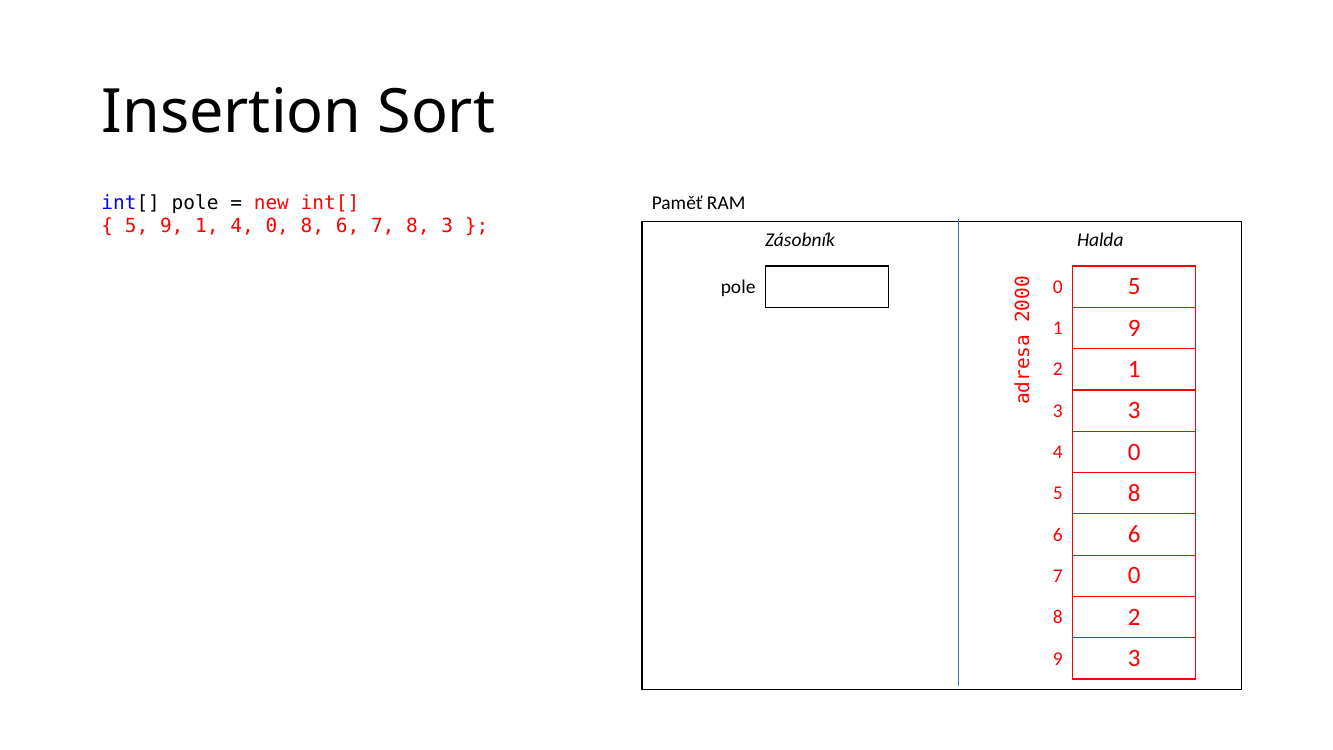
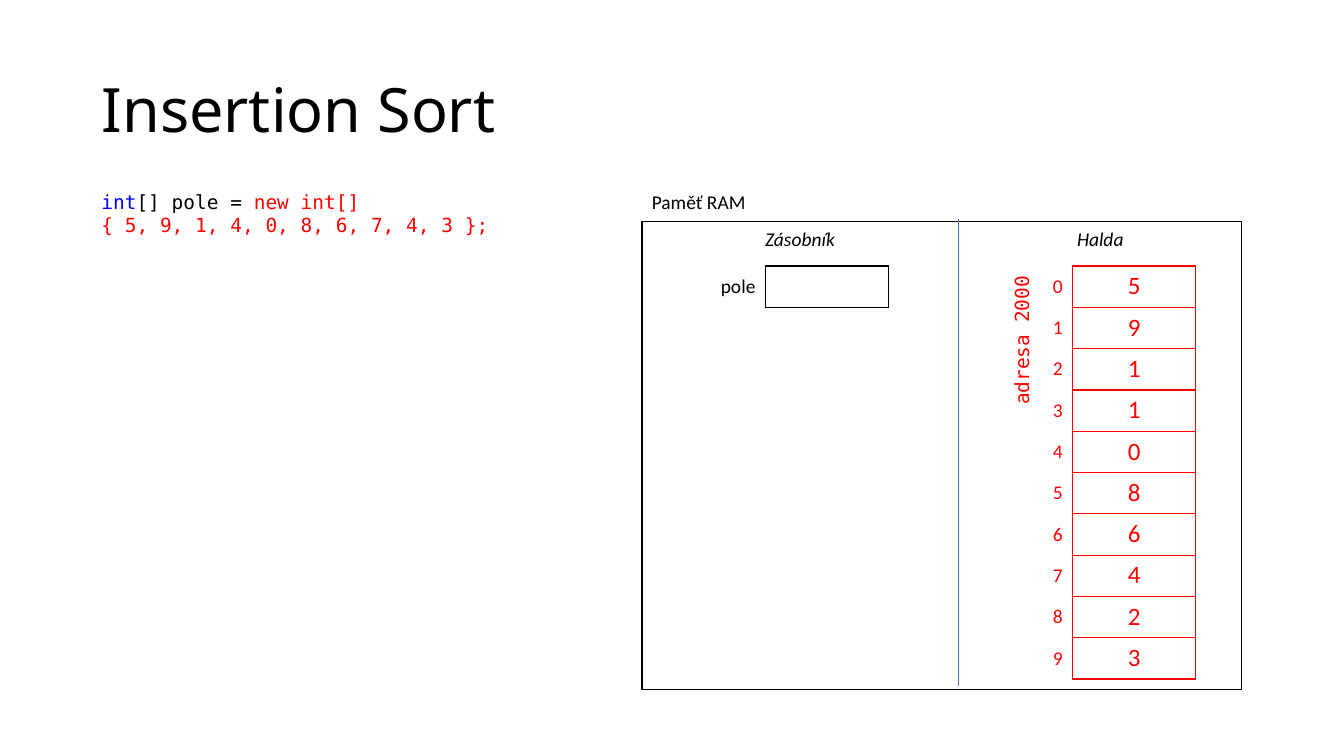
8 6 7 8: 8 -> 4
3 3: 3 -> 1
0 at (1134, 576): 0 -> 4
